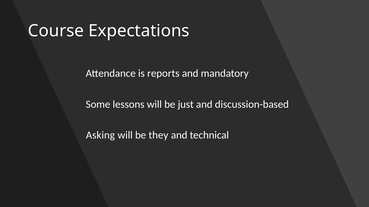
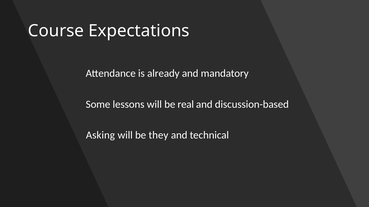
reports: reports -> already
just: just -> real
